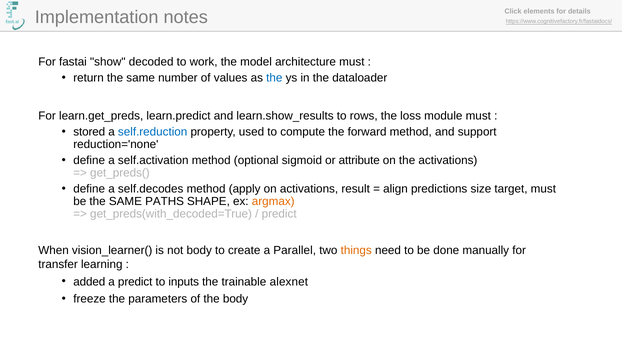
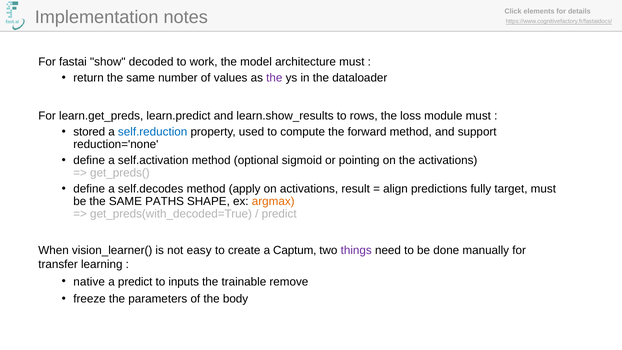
the at (274, 78) colour: blue -> purple
attribute: attribute -> pointing
size: size -> fully
not body: body -> easy
Parallel: Parallel -> Captum
things colour: orange -> purple
added: added -> native
alexnet: alexnet -> remove
